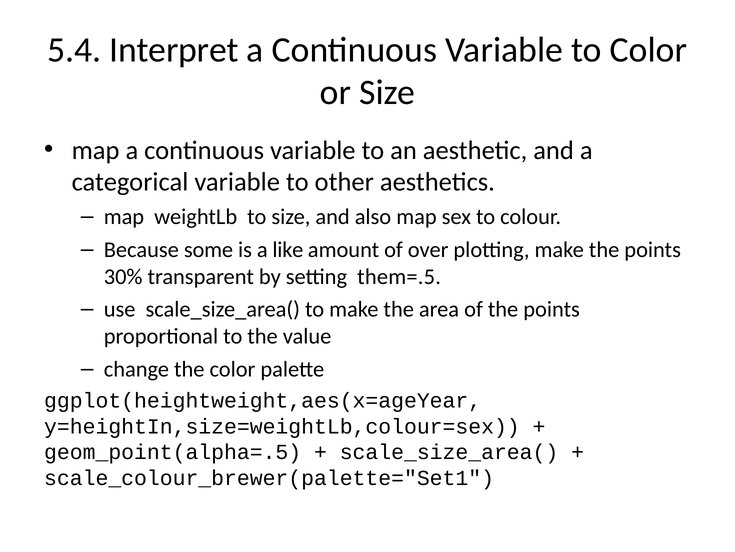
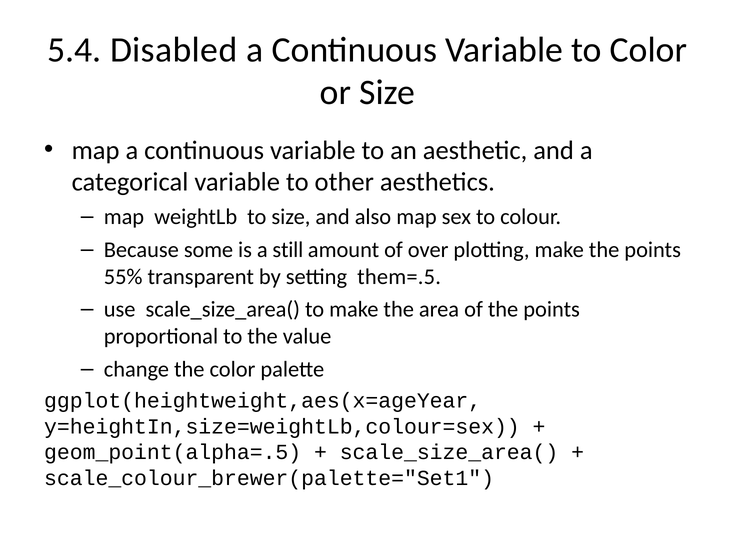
Interpret: Interpret -> Disabled
like: like -> still
30%: 30% -> 55%
